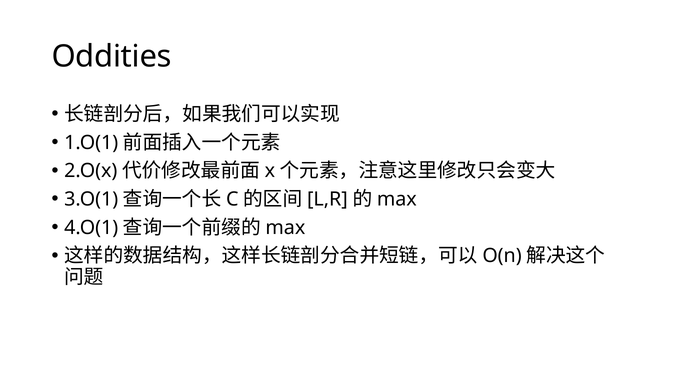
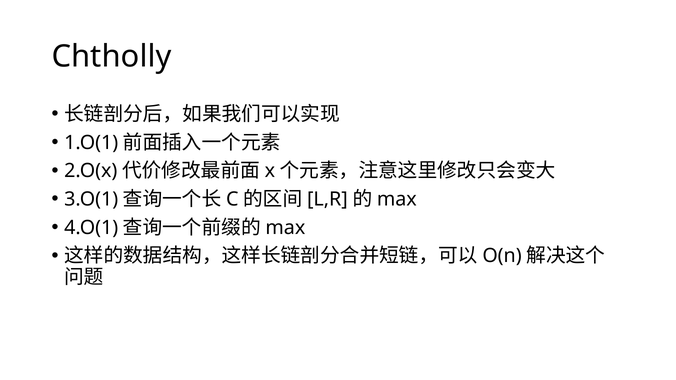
Oddities: Oddities -> Chtholly
